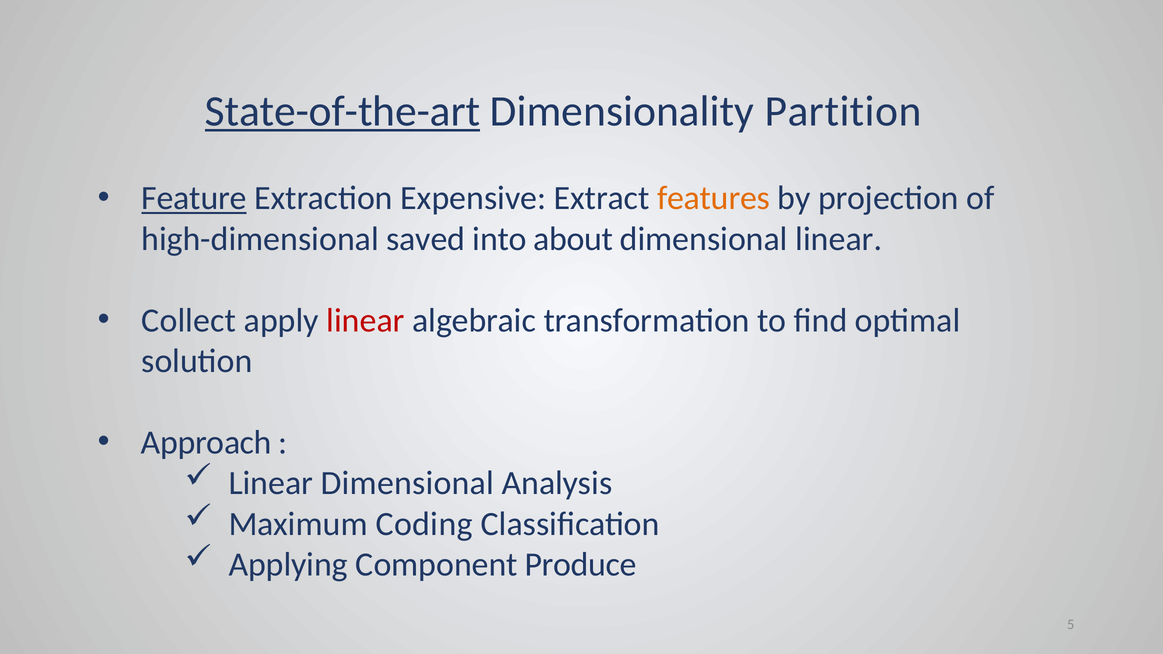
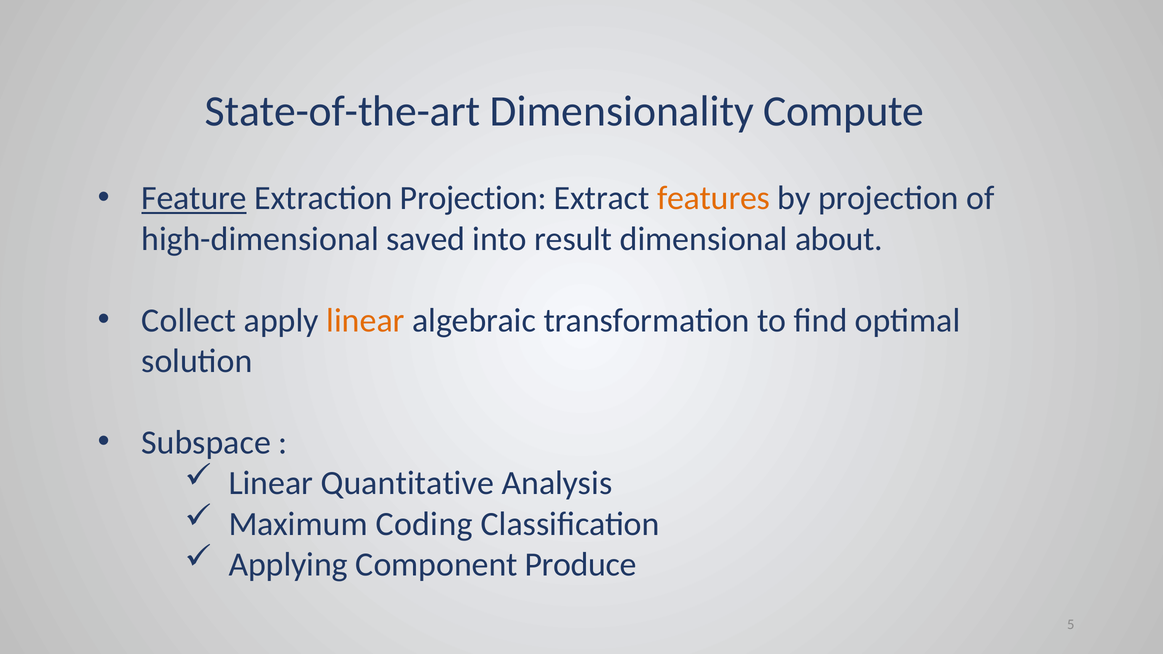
State-of-the-art underline: present -> none
Partition: Partition -> Compute
Extraction Expensive: Expensive -> Projection
about: about -> result
dimensional linear: linear -> about
linear at (366, 321) colour: red -> orange
Approach: Approach -> Subspace
Linear Dimensional: Dimensional -> Quantitative
